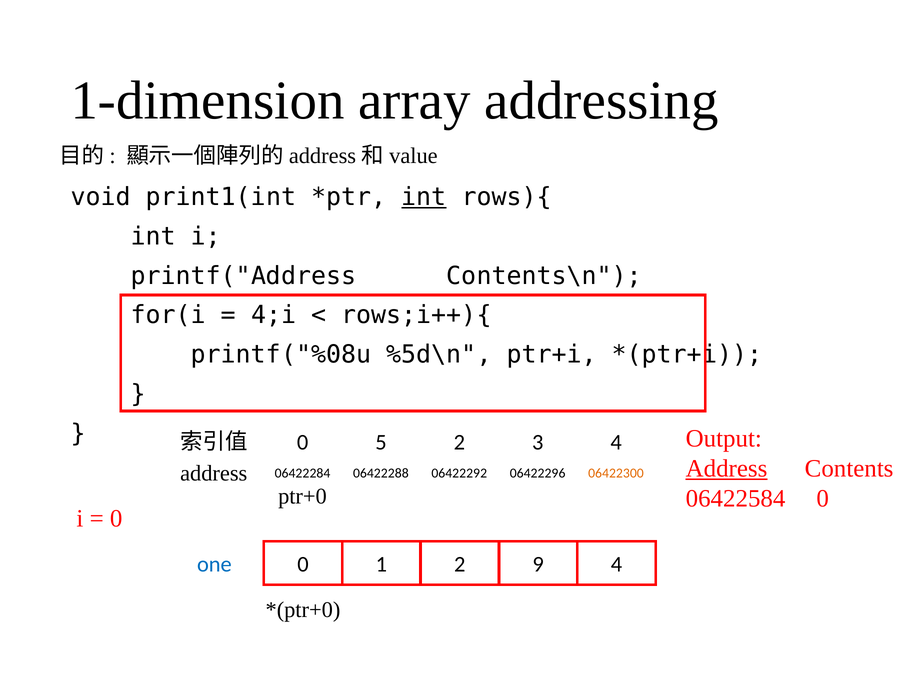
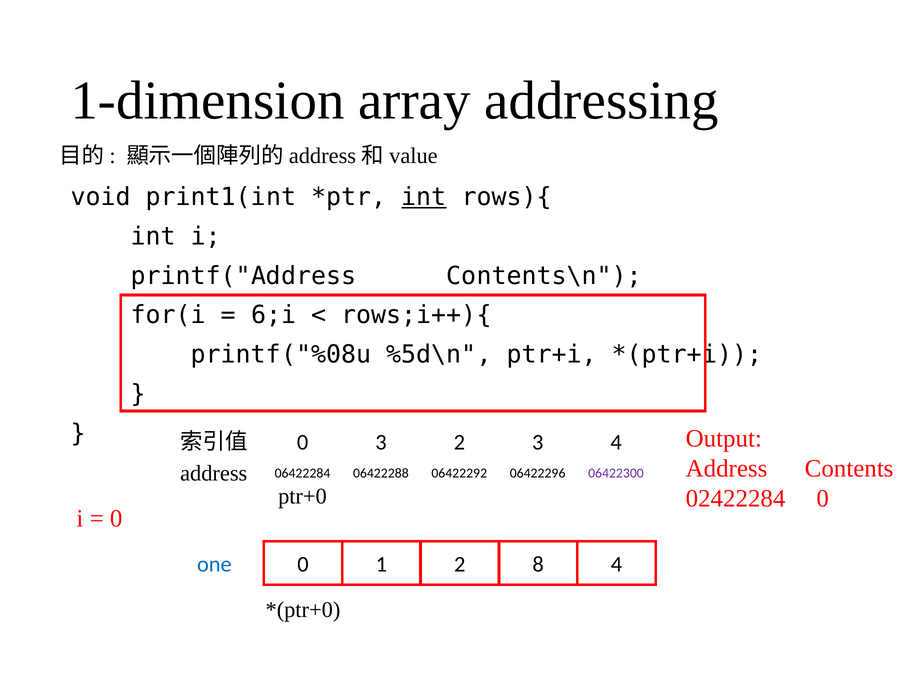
4;i: 4;i -> 6;i
0 5: 5 -> 3
Address at (727, 468) underline: present -> none
06422300 colour: orange -> purple
06422584: 06422584 -> 02422284
9: 9 -> 8
